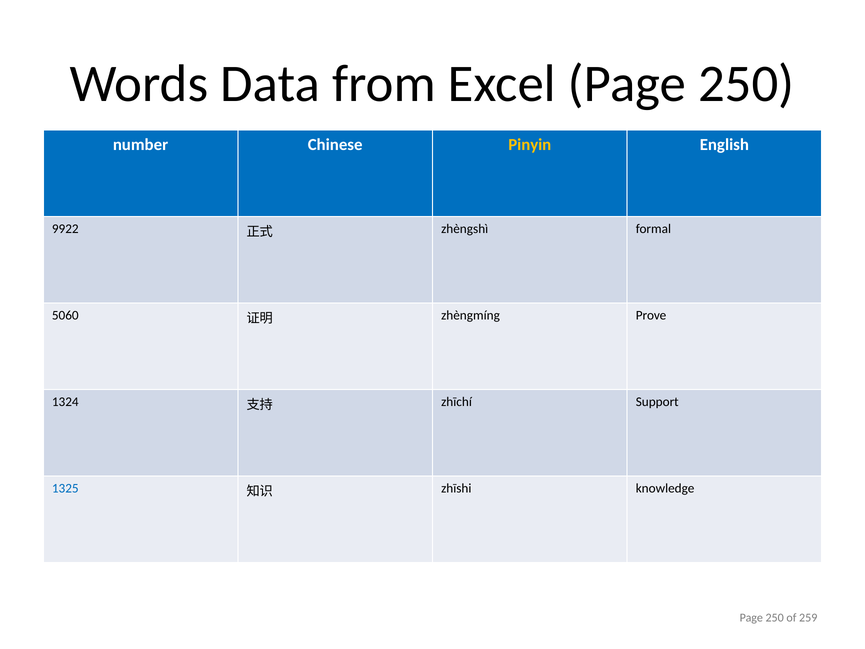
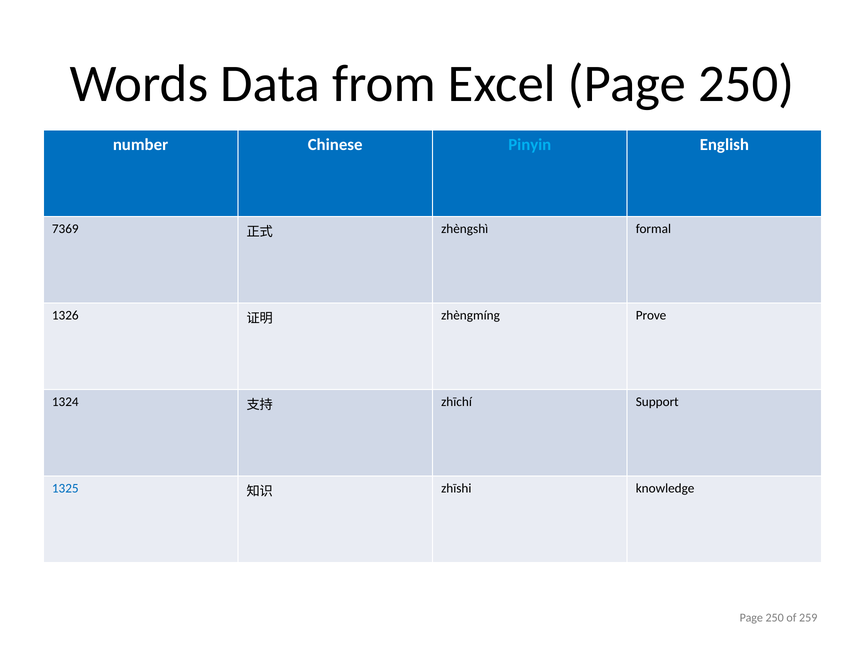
Pinyin colour: yellow -> light blue
9922: 9922 -> 7369
5060: 5060 -> 1326
